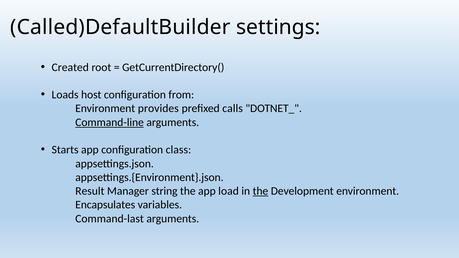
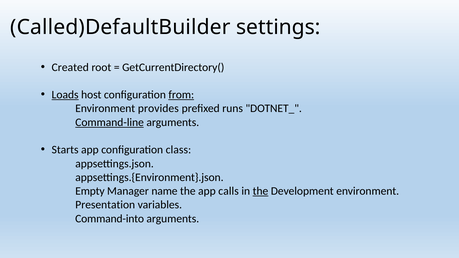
Loads underline: none -> present
from underline: none -> present
calls: calls -> runs
Result: Result -> Empty
string: string -> name
load: load -> calls
Encapsulates: Encapsulates -> Presentation
Command-last: Command-last -> Command-into
